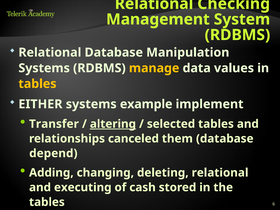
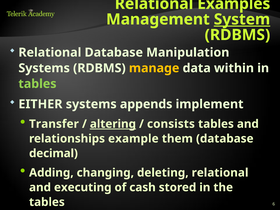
Checking: Checking -> Examples
System underline: none -> present
values: values -> within
tables at (37, 84) colour: yellow -> light green
example: example -> appends
selected: selected -> consists
canceled: canceled -> example
depend: depend -> decimal
